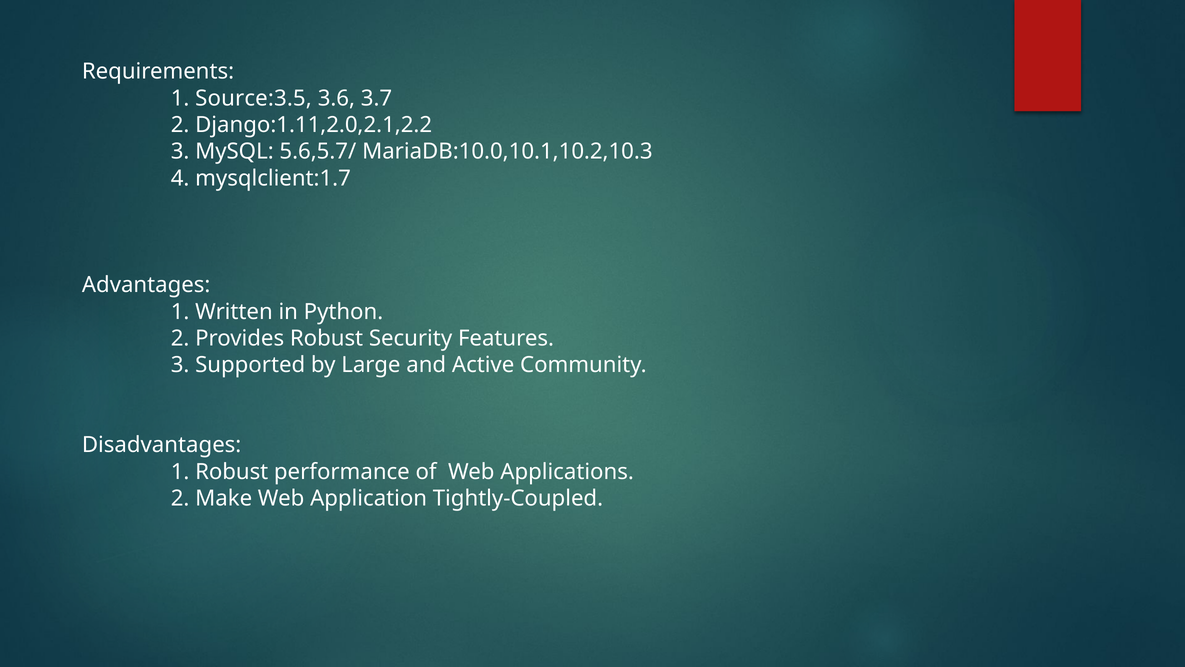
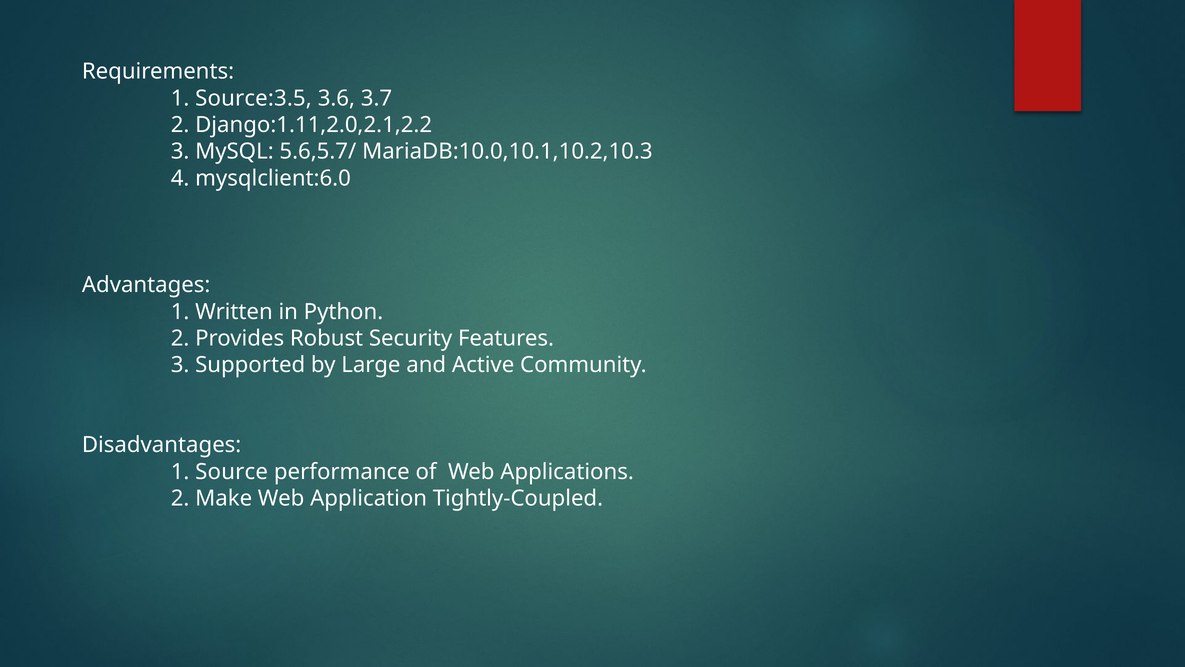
mysqlclient:1.7: mysqlclient:1.7 -> mysqlclient:6.0
1 Robust: Robust -> Source
